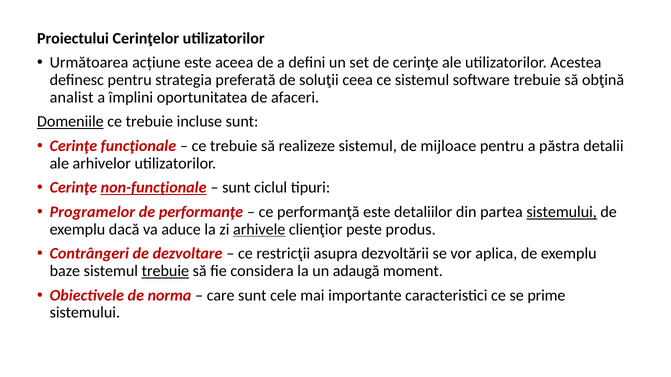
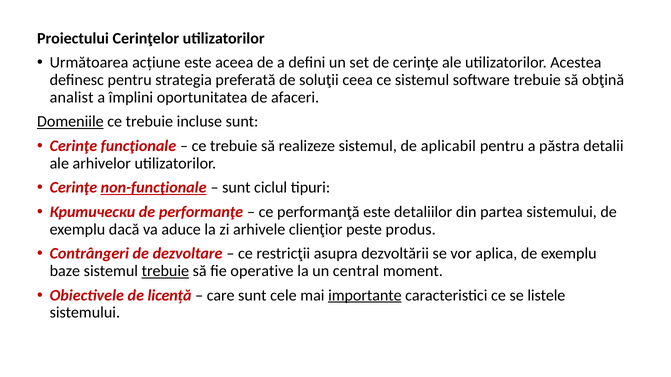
mijloace: mijloace -> aplicabil
Programelor: Programelor -> Критически
sistemului at (562, 212) underline: present -> none
arhivele underline: present -> none
considera: considera -> operative
adaugă: adaugă -> central
norma: norma -> licență
importante underline: none -> present
prime: prime -> listele
